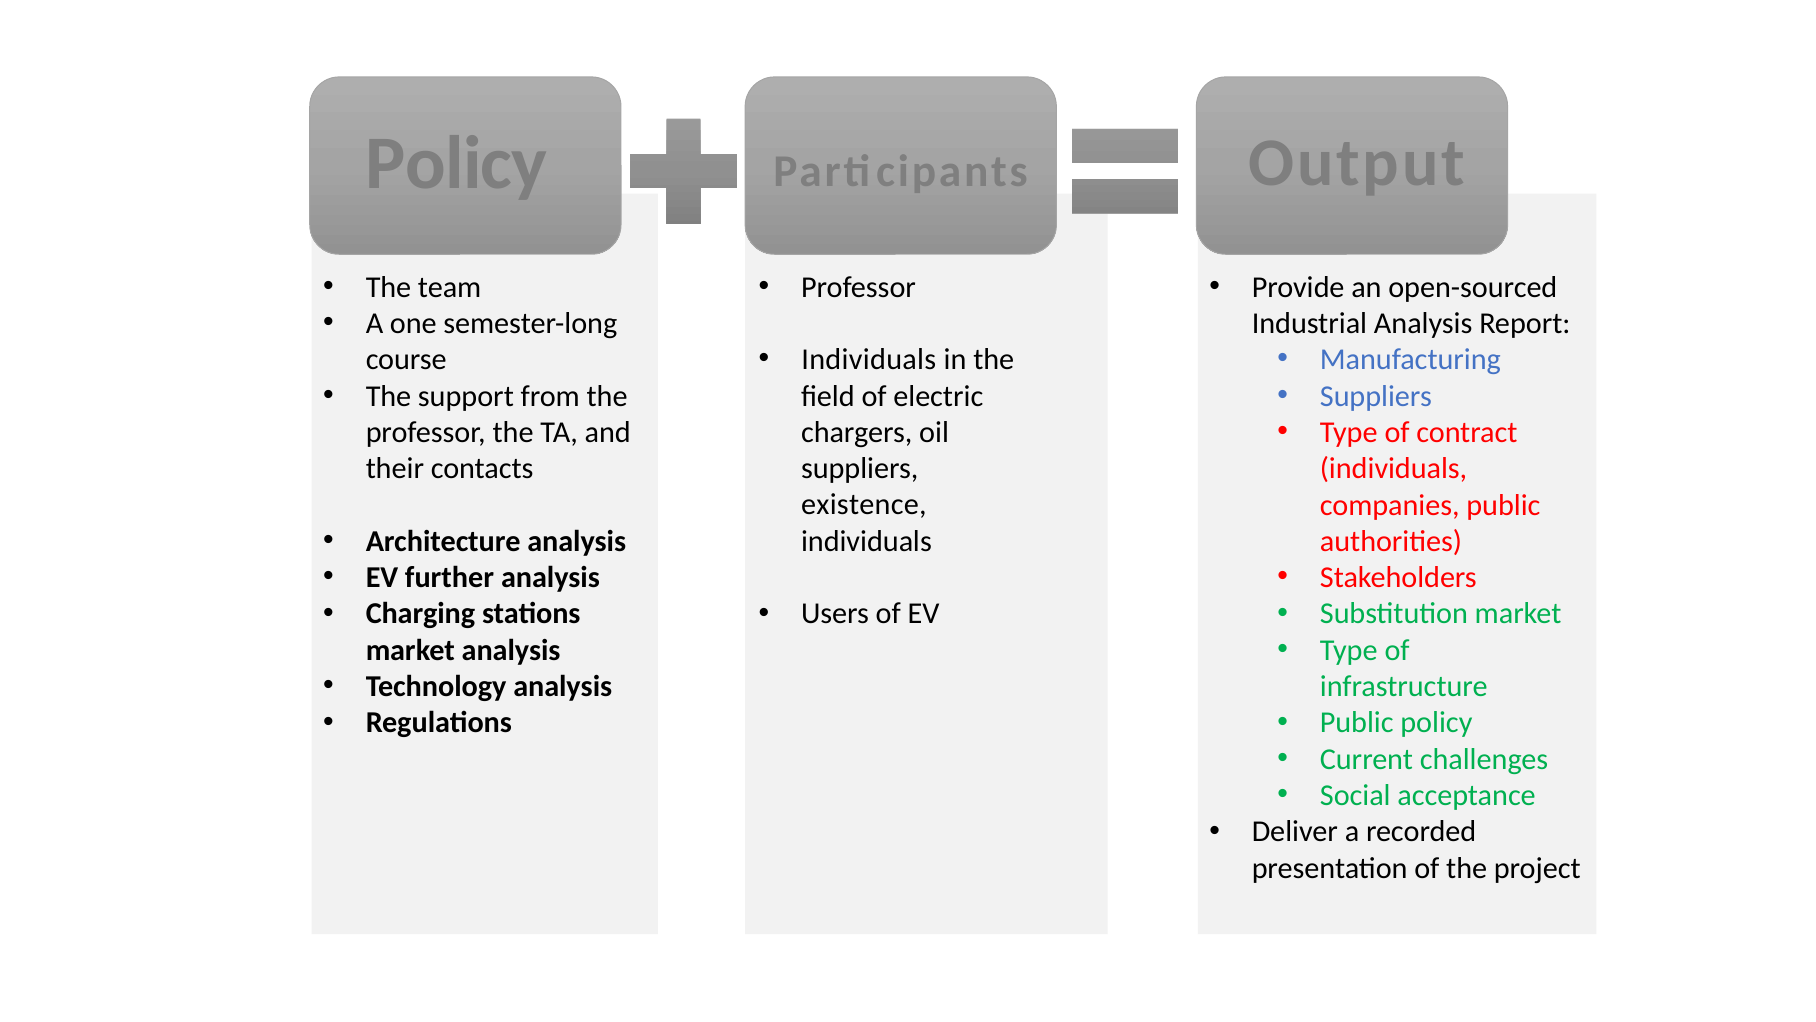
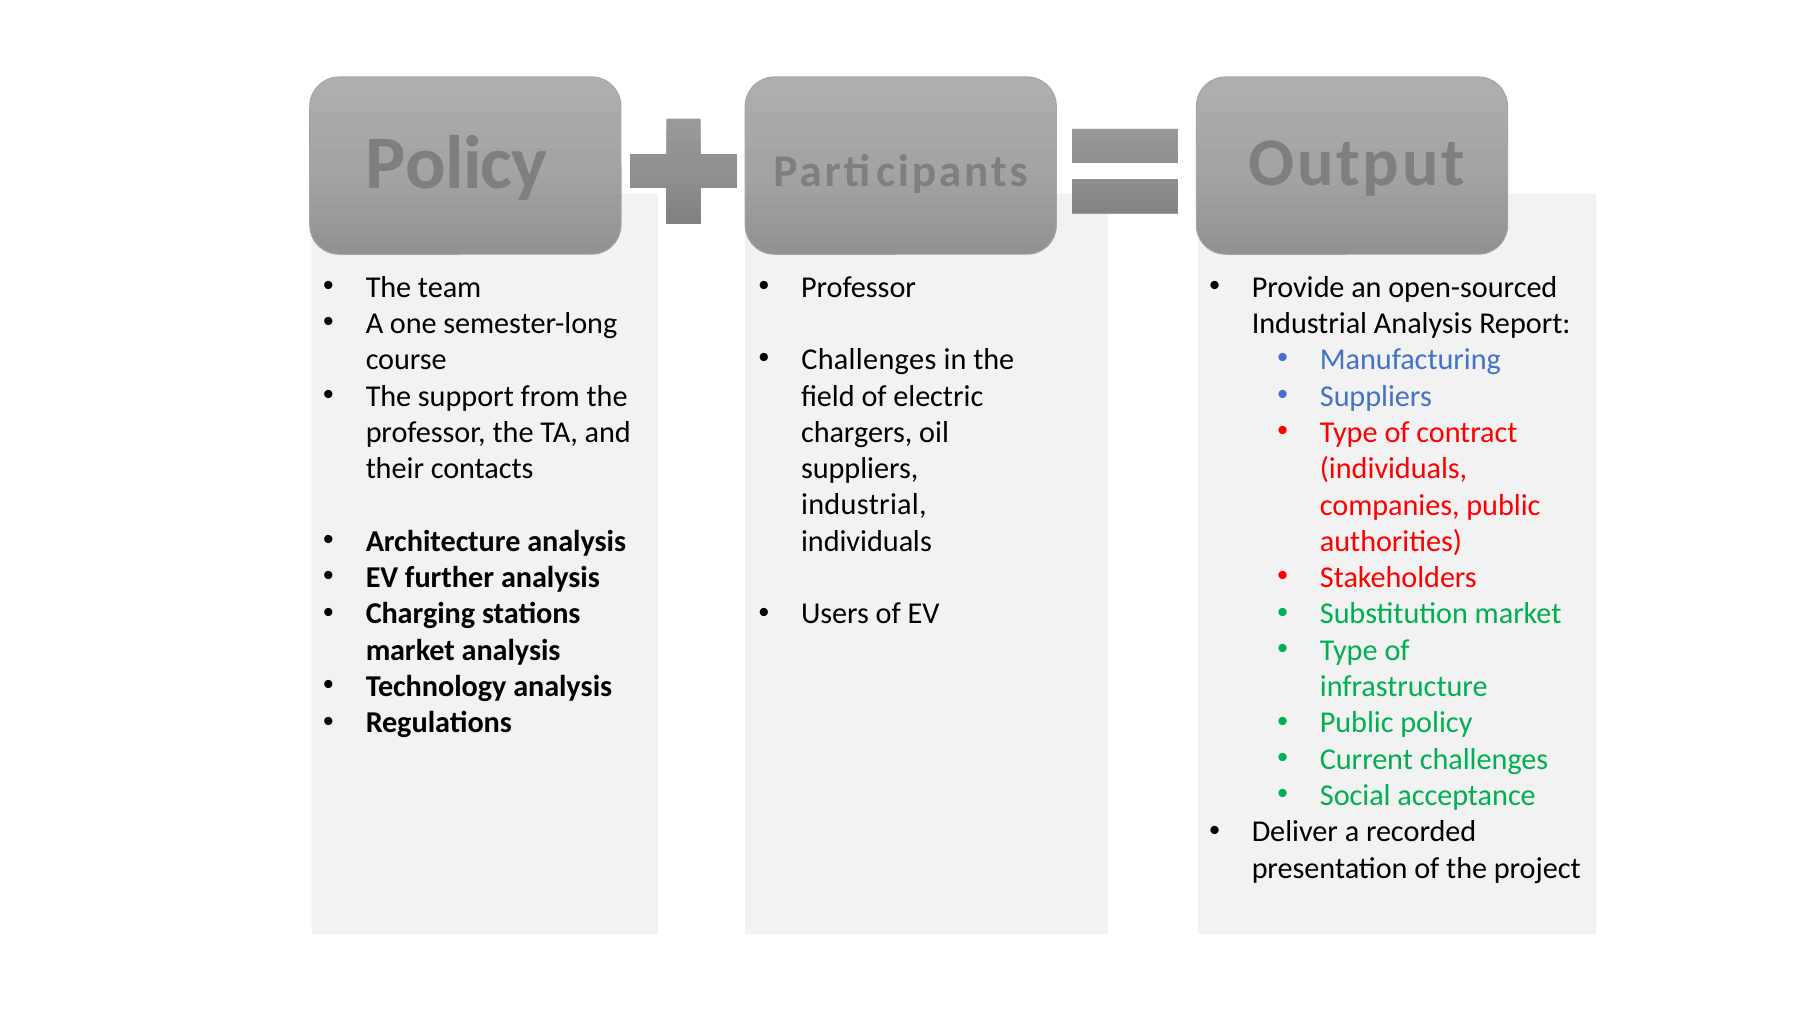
Individuals at (869, 360): Individuals -> Challenges
existence at (864, 505): existence -> industrial
